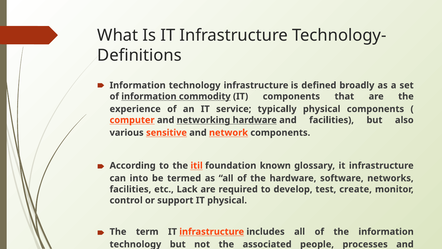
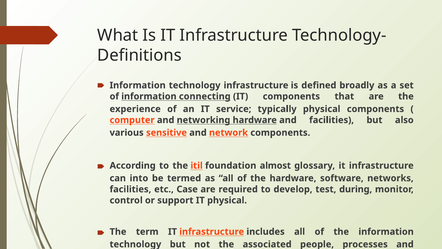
commodity: commodity -> connecting
known: known -> almost
Lack: Lack -> Case
create: create -> during
